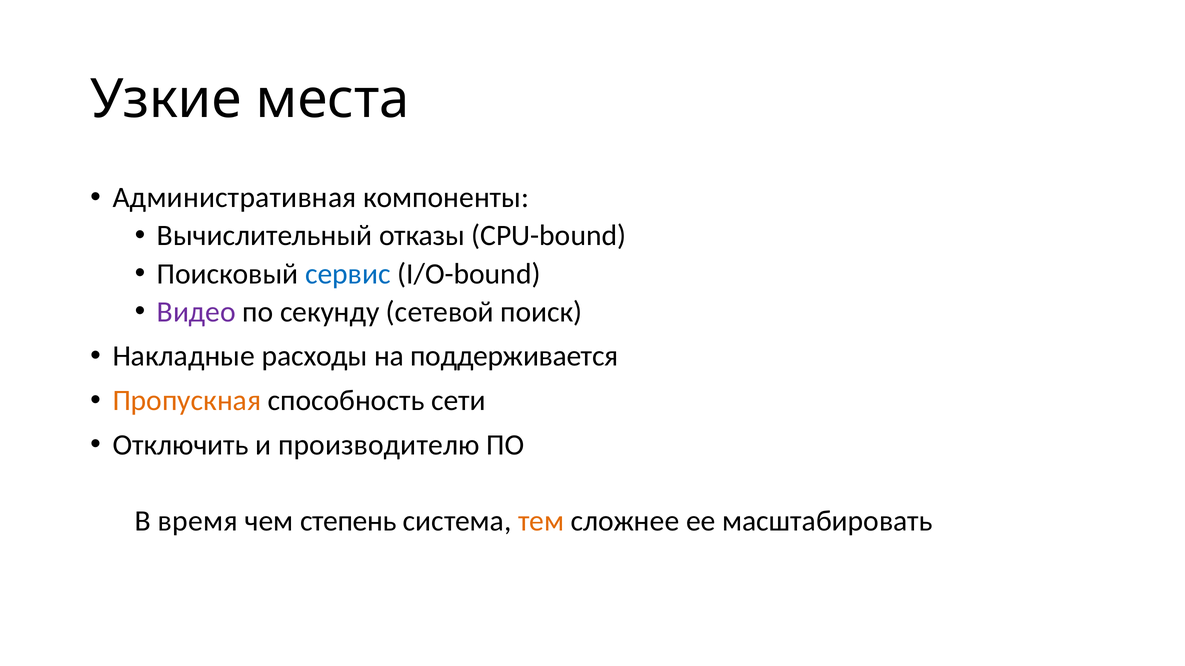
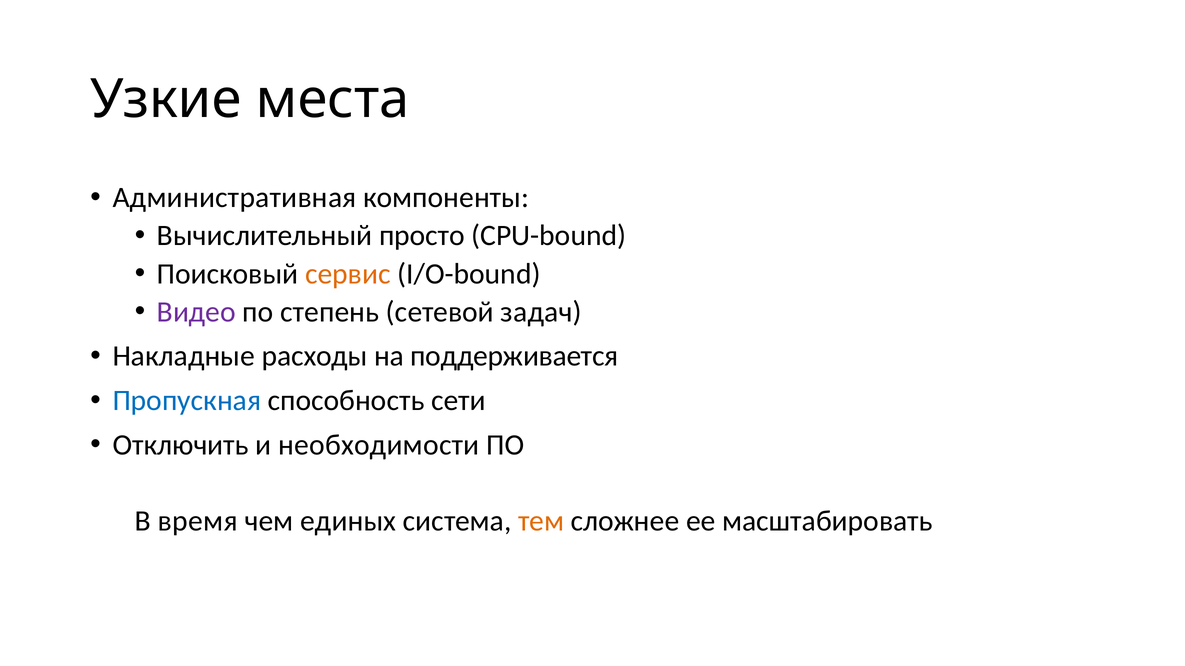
отказы: отказы -> просто
сервис colour: blue -> orange
секунду: секунду -> степень
поиск: поиск -> задач
Пропускная colour: orange -> blue
производителю: производителю -> необходимости
степень: степень -> единых
